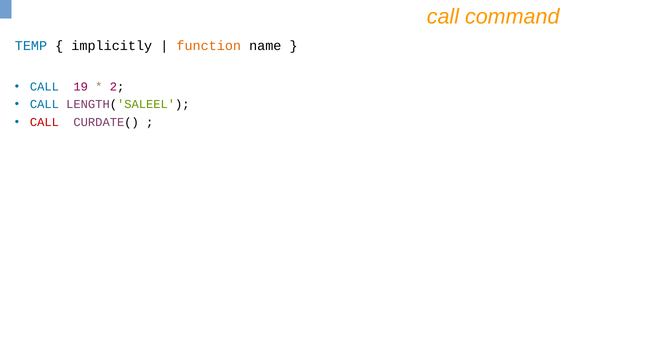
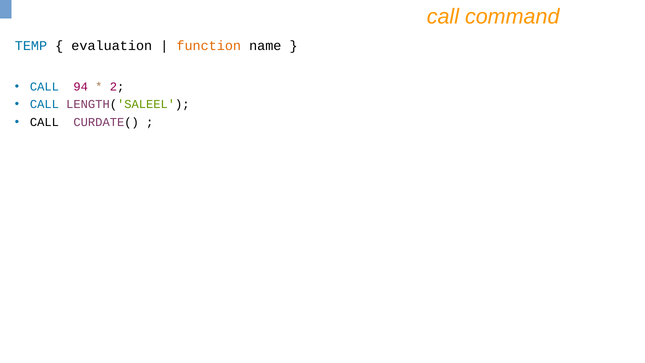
implicitly: implicitly -> evaluation
19: 19 -> 94
CALL at (44, 122) colour: red -> black
